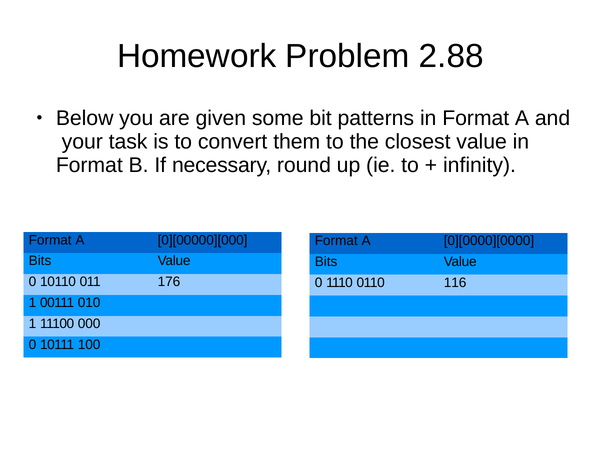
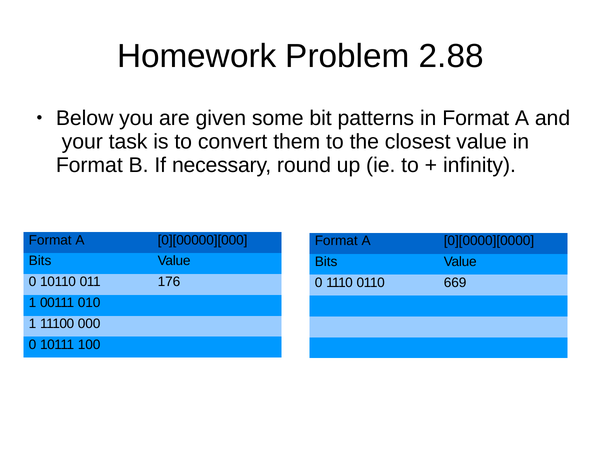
116: 116 -> 669
